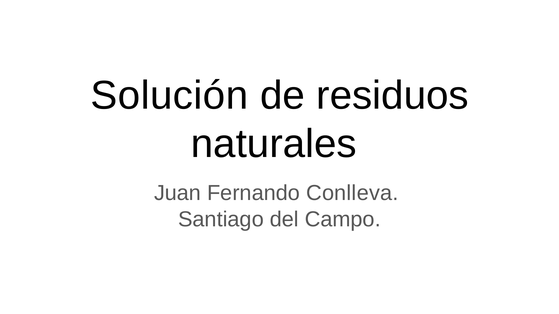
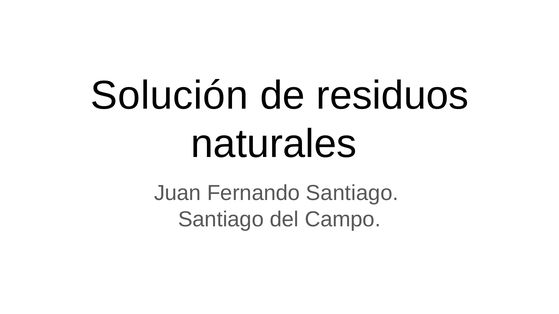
Fernando Conlleva: Conlleva -> Santiago
